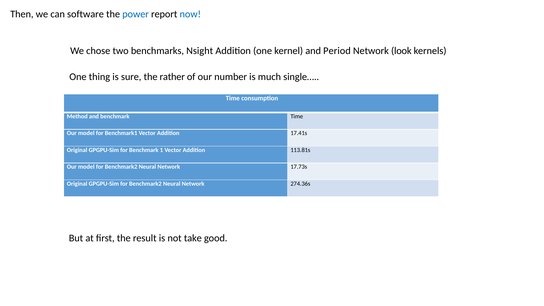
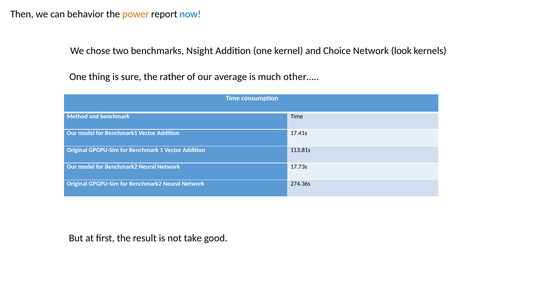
software: software -> behavior
power colour: blue -> orange
Period: Period -> Choice
number: number -> average
single…: single… -> other…
